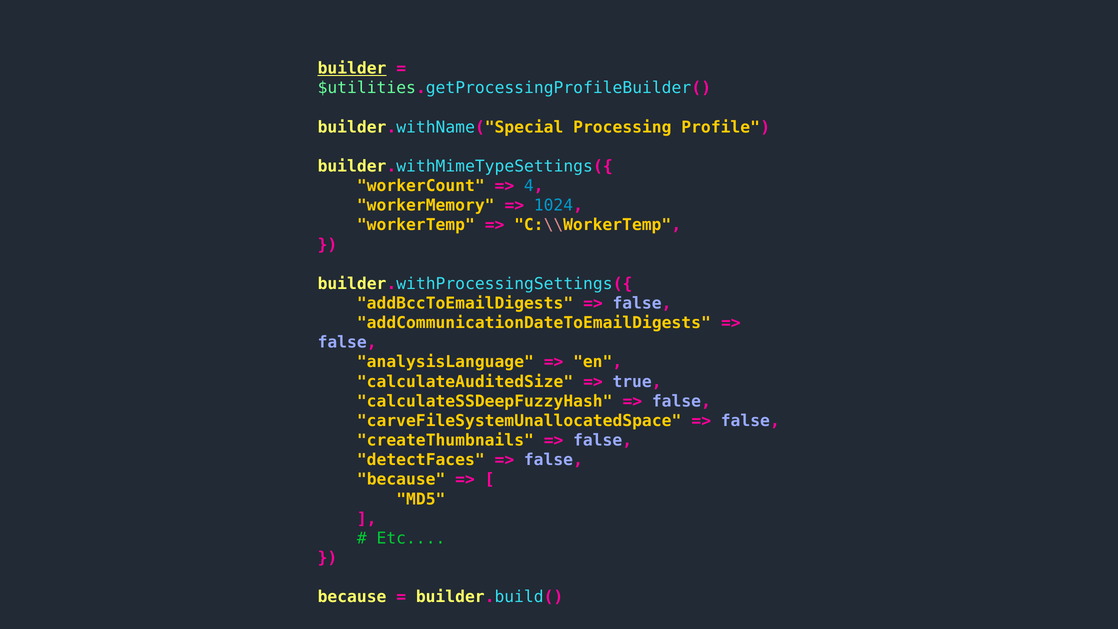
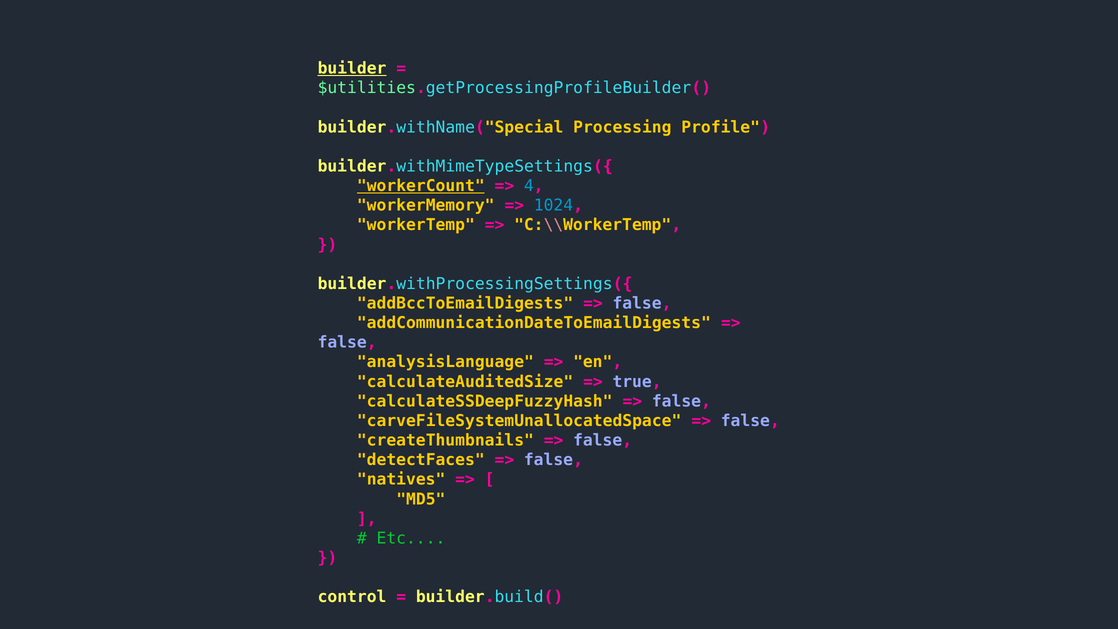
workerCount underline: none -> present
because at (401, 479): because -> natives
because at (352, 597): because -> control
